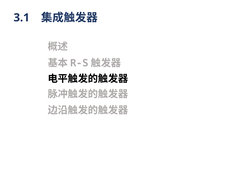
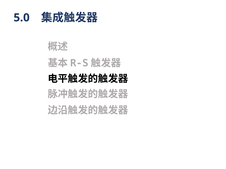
3.1: 3.1 -> 5.0
